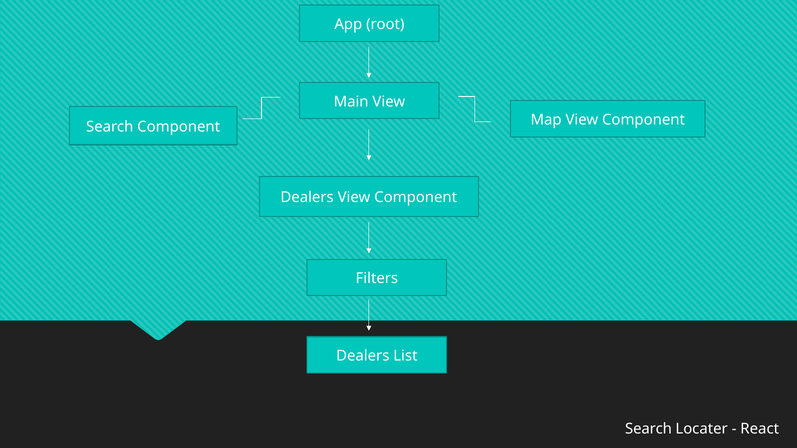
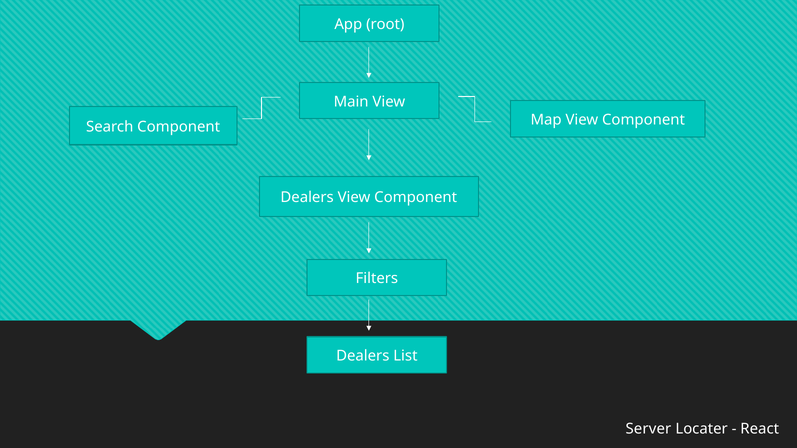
Search at (649, 429): Search -> Server
